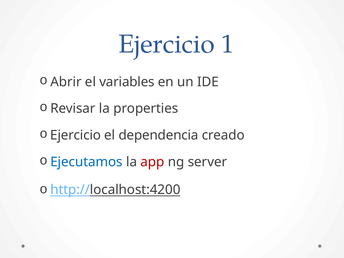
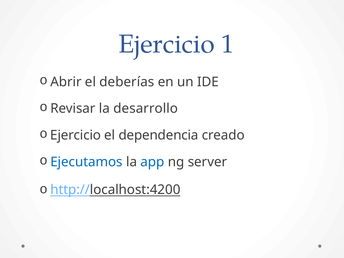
variables: variables -> deberías
properties: properties -> desarrollo
app colour: red -> blue
